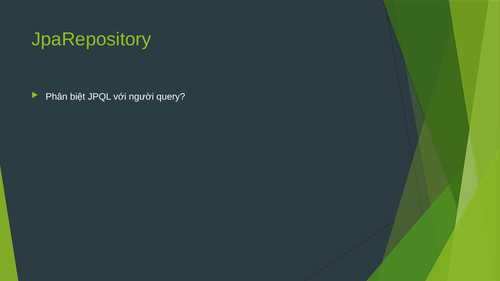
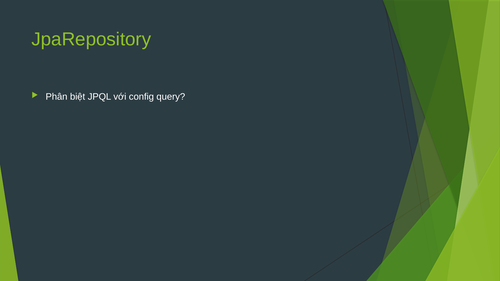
người: người -> config
